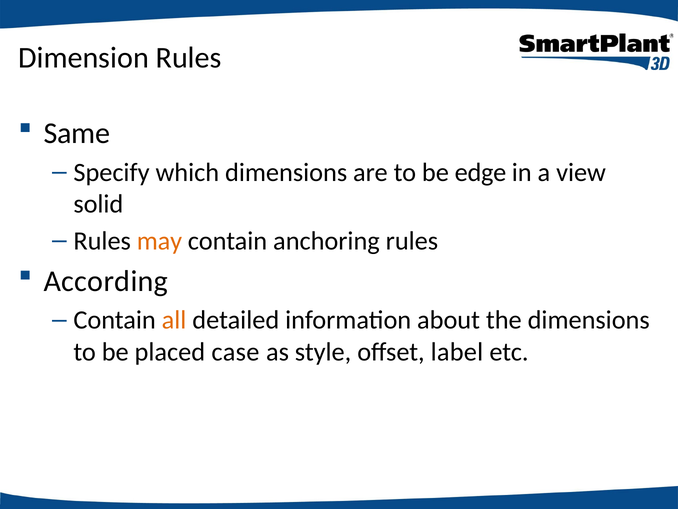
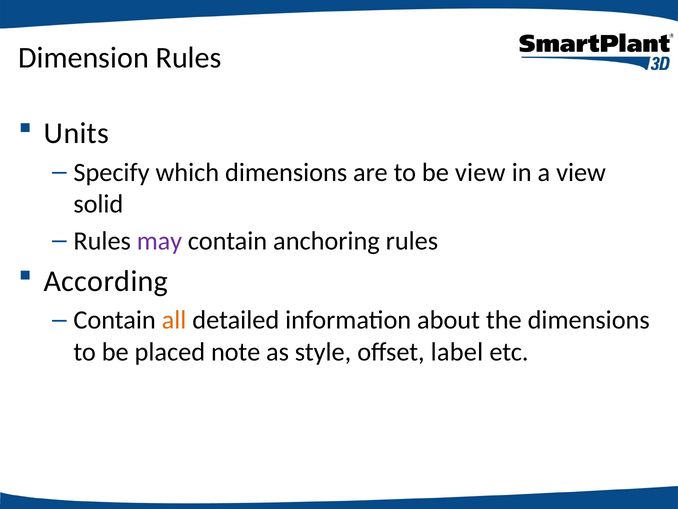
Same: Same -> Units
be edge: edge -> view
may colour: orange -> purple
case: case -> note
